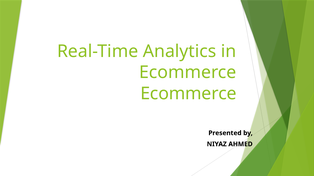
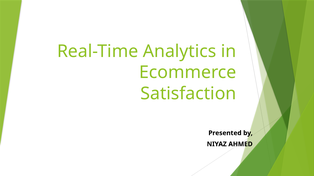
Ecommerce at (188, 94): Ecommerce -> Satisfaction
